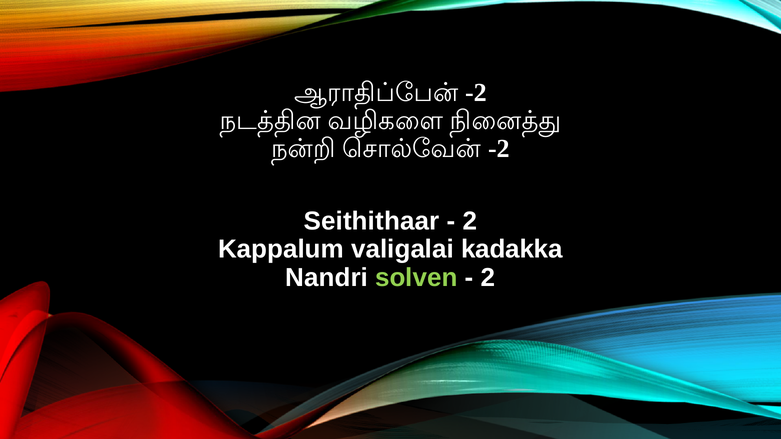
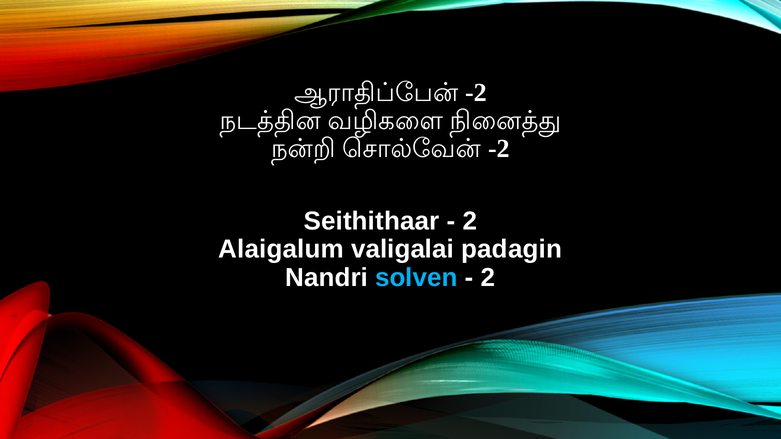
Kappalum: Kappalum -> Alaigalum
kadakka: kadakka -> padagin
solven colour: light green -> light blue
